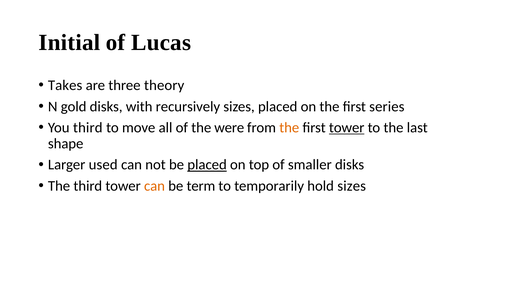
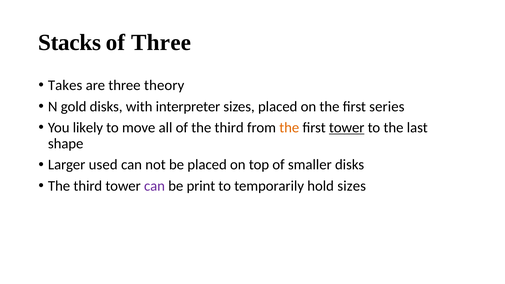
Initial: Initial -> Stacks
of Lucas: Lucas -> Three
recursively: recursively -> interpreter
You third: third -> likely
of the were: were -> third
placed at (207, 165) underline: present -> none
can at (155, 186) colour: orange -> purple
term: term -> print
